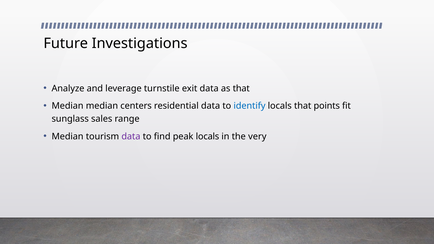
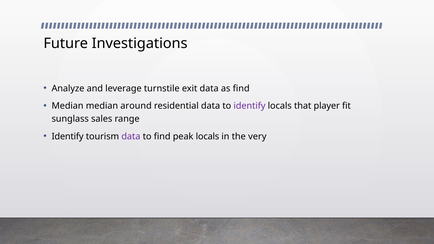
as that: that -> find
centers: centers -> around
identify at (250, 106) colour: blue -> purple
points: points -> player
Median at (68, 137): Median -> Identify
